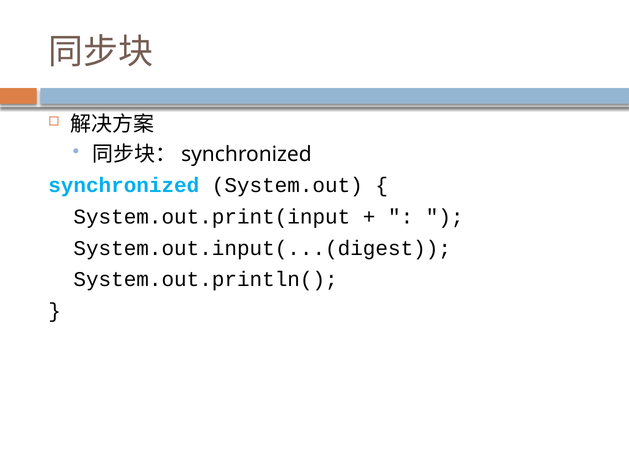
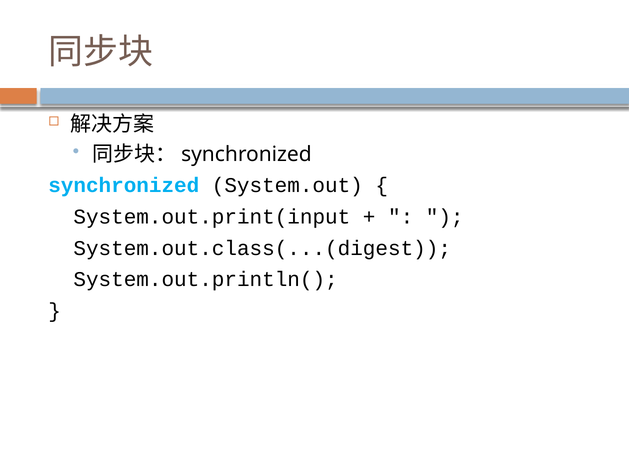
System.out.input(...(digest: System.out.input(...(digest -> System.out.class(...(digest
